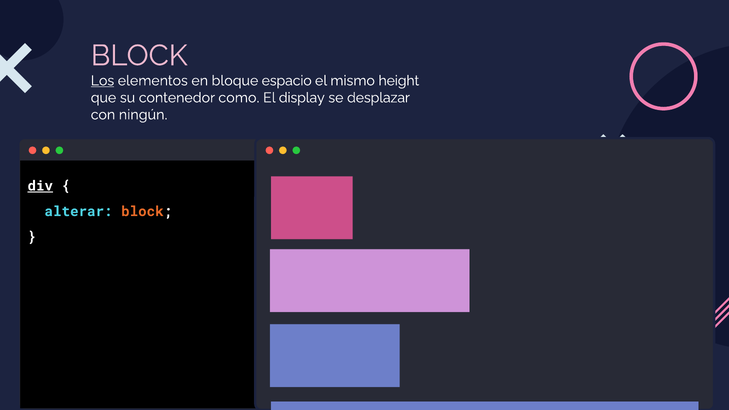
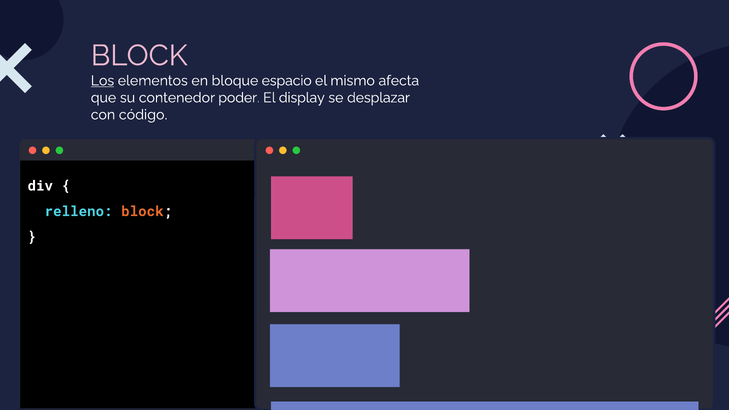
height: height -> afecta
como: como -> poder
ningún: ningún -> código
div underline: present -> none
alterar: alterar -> relleno
